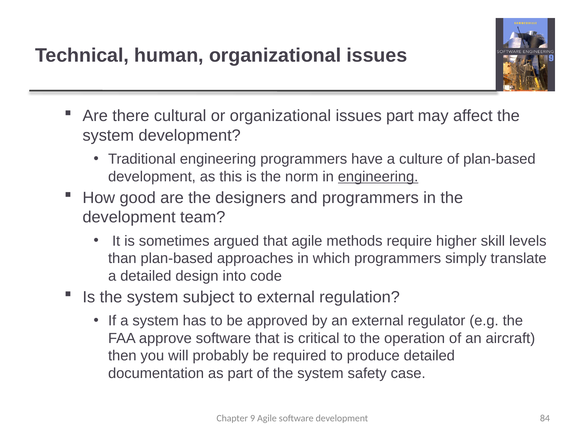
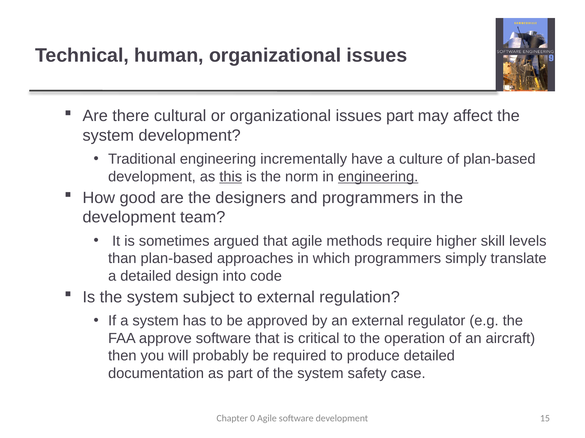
engineering programmers: programmers -> incrementally
this underline: none -> present
9: 9 -> 0
84: 84 -> 15
